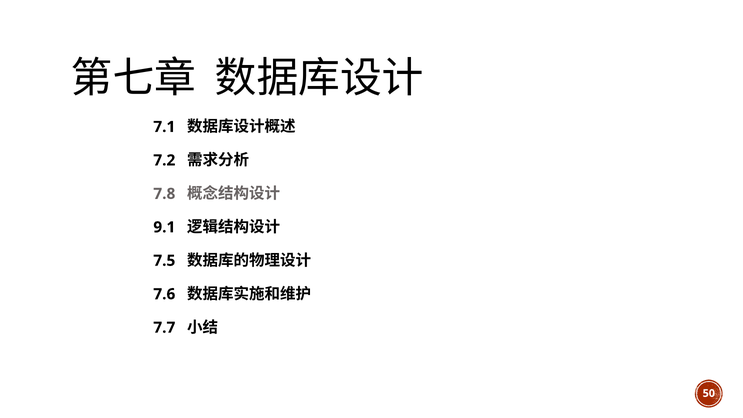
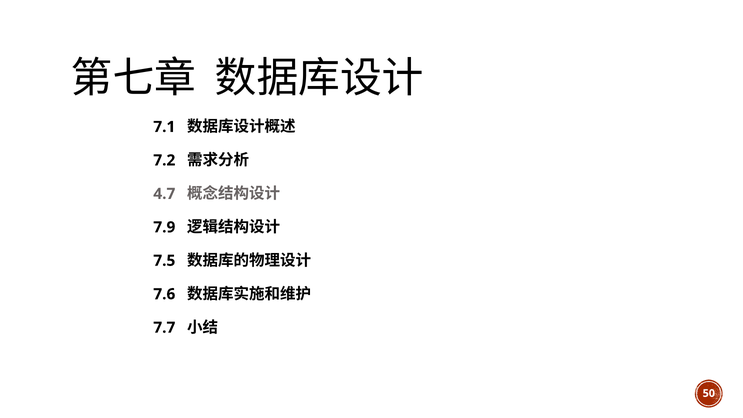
7.8: 7.8 -> 4.7
9.1: 9.1 -> 7.9
